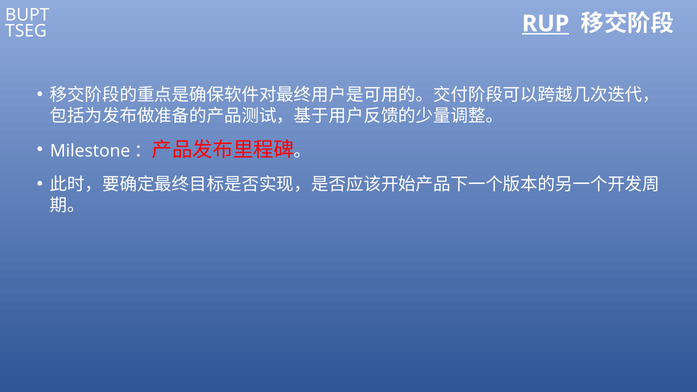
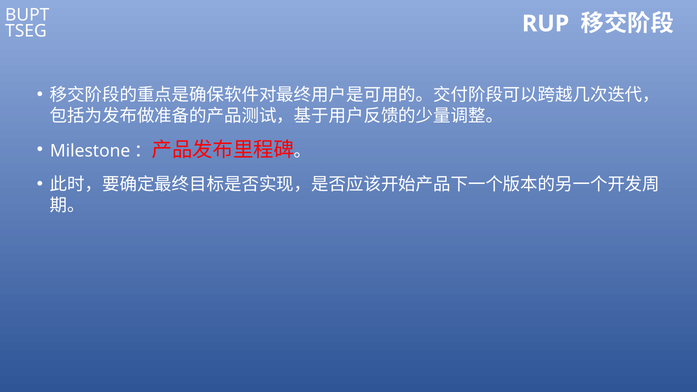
RUP underline: present -> none
